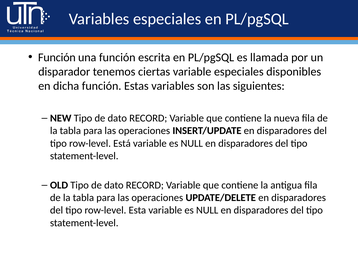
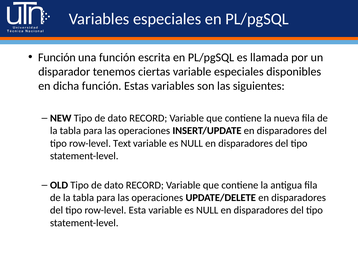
Está: Está -> Text
